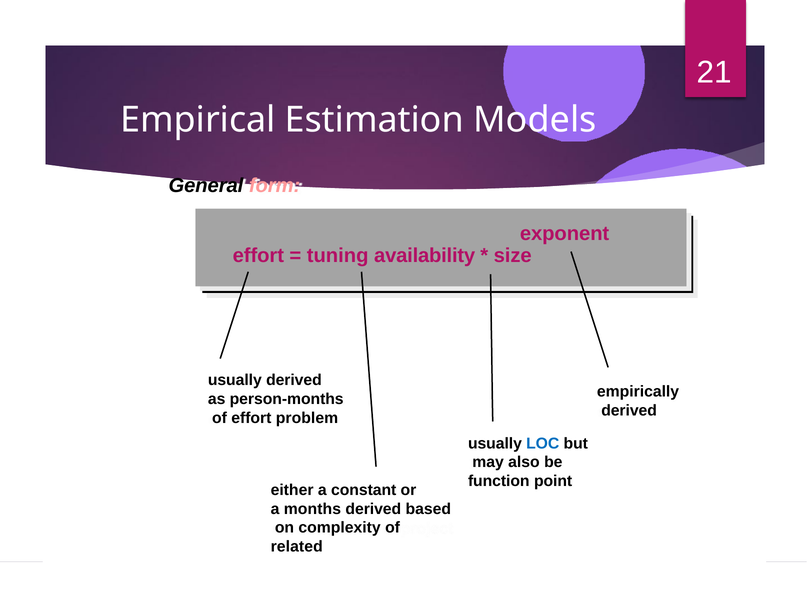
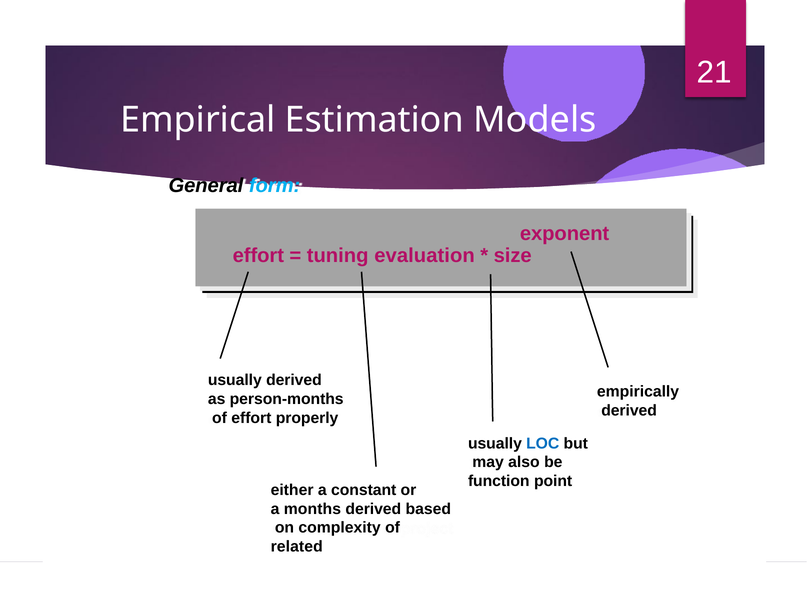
form colour: pink -> light blue
availability: availability -> evaluation
problem: problem -> properly
